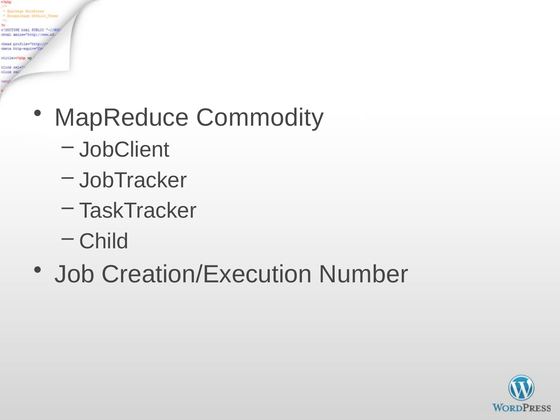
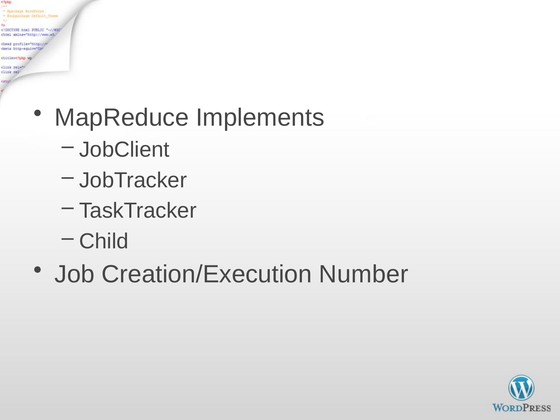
Commodity: Commodity -> Implements
